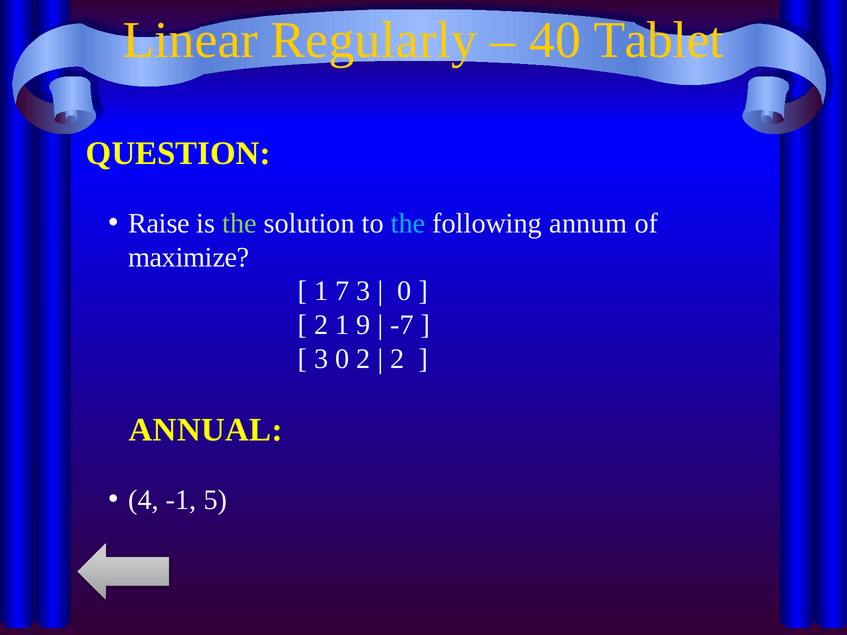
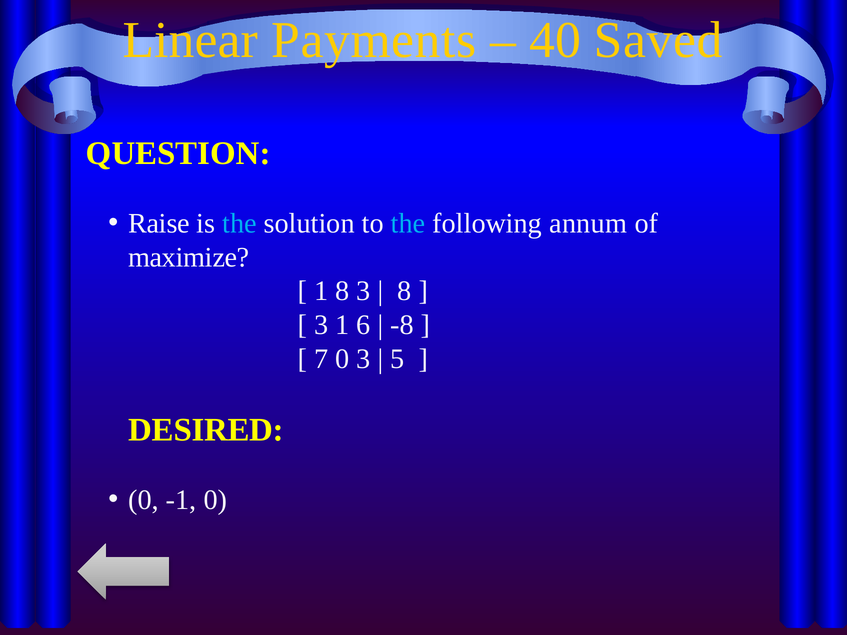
Regularly: Regularly -> Payments
Tablet: Tablet -> Saved
the at (240, 224) colour: light green -> light blue
1 7: 7 -> 8
0 at (404, 291): 0 -> 8
2 at (321, 325): 2 -> 3
9: 9 -> 6
-7: -7 -> -8
3 at (321, 359): 3 -> 7
0 2: 2 -> 3
2 at (397, 359): 2 -> 5
ANNUAL: ANNUAL -> DESIRED
4 at (144, 500): 4 -> 0
-1 5: 5 -> 0
